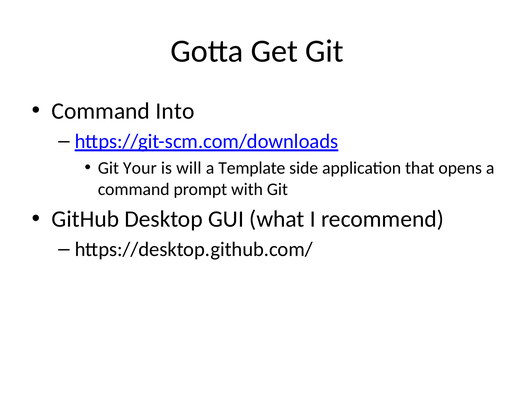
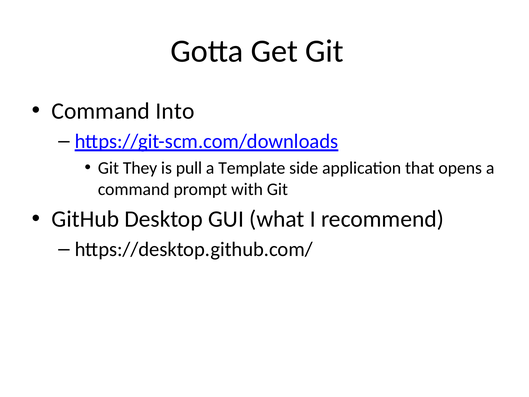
Your: Your -> They
will: will -> pull
